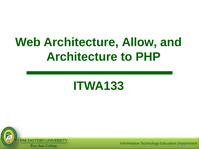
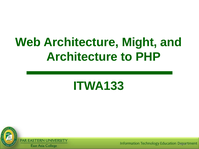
Allow: Allow -> Might
